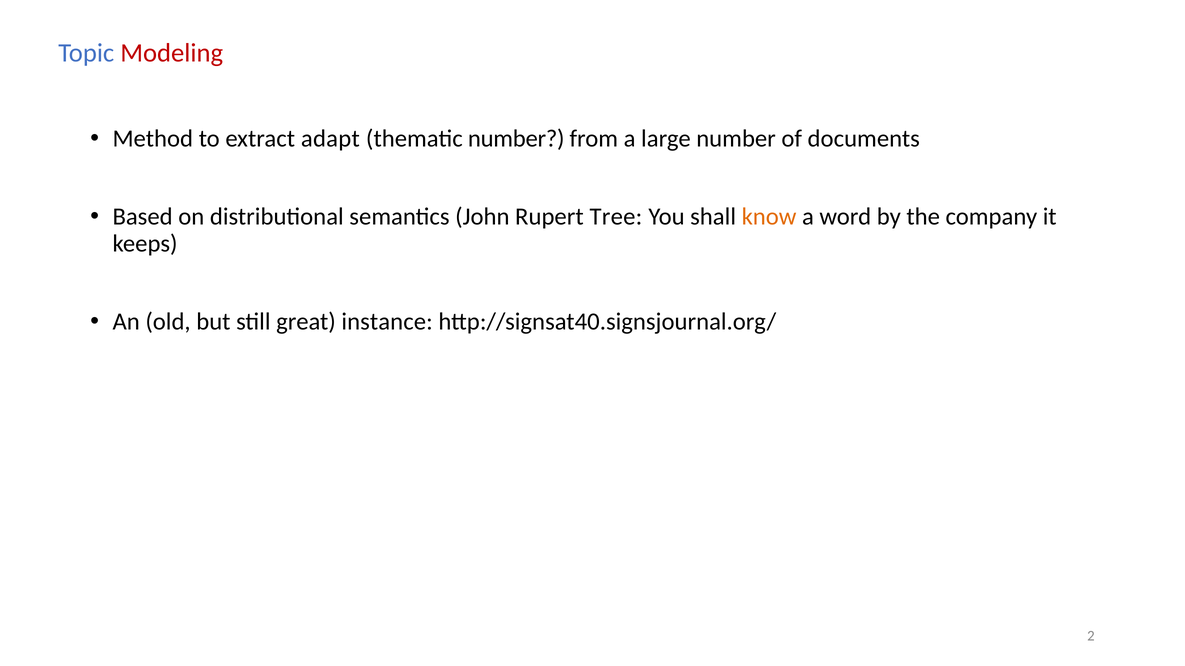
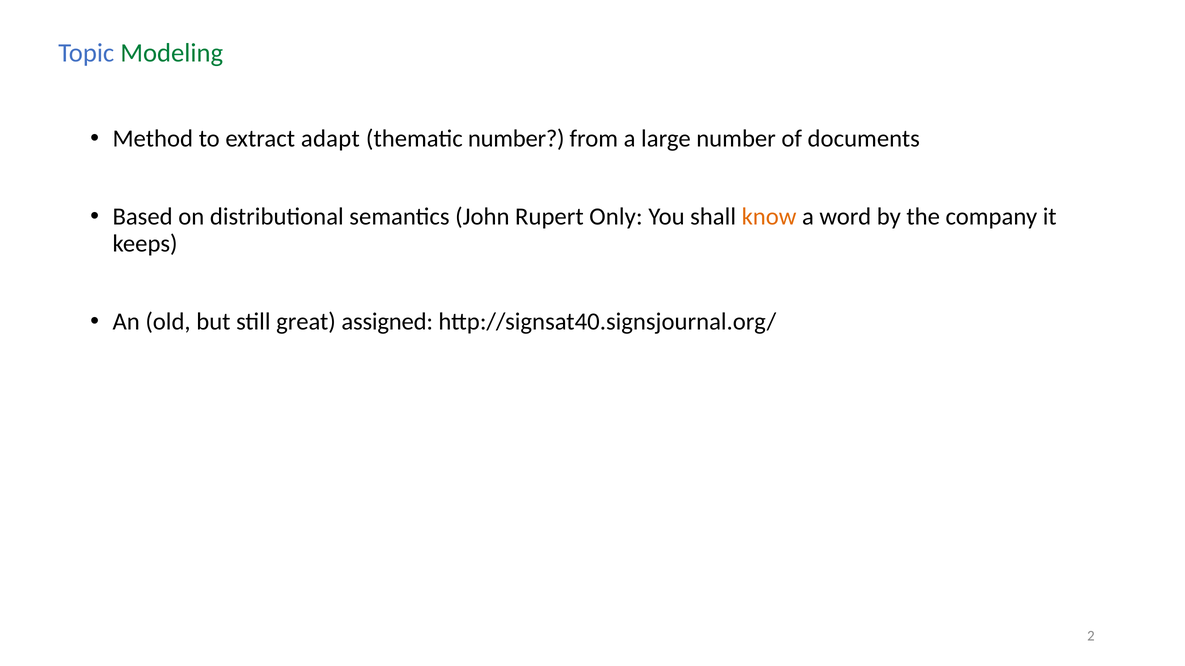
Modeling colour: red -> green
Tree: Tree -> Only
instance: instance -> assigned
